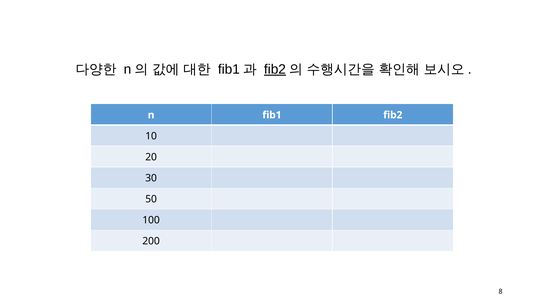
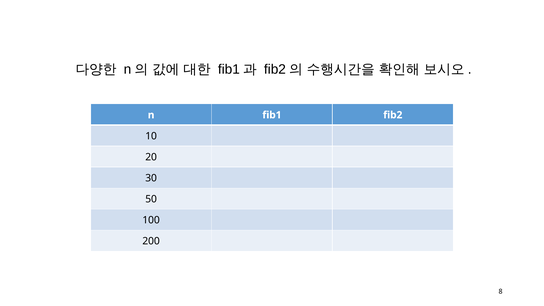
fib2 at (275, 69) underline: present -> none
